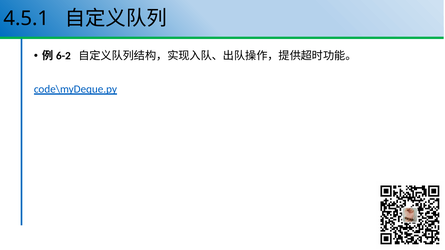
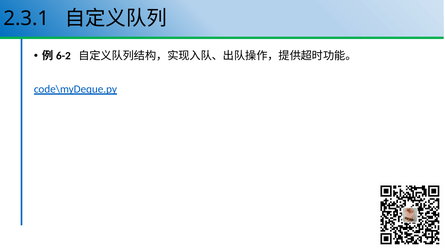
4.5.1: 4.5.1 -> 2.3.1
